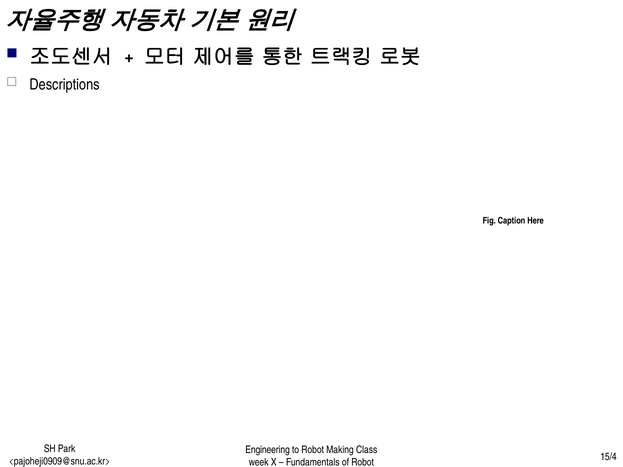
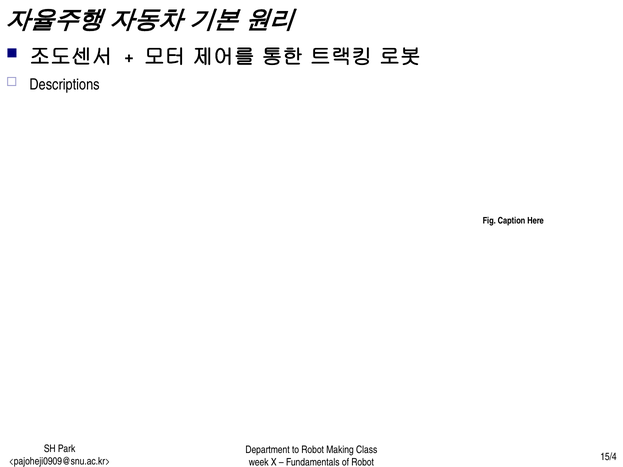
Engineering: Engineering -> Department
